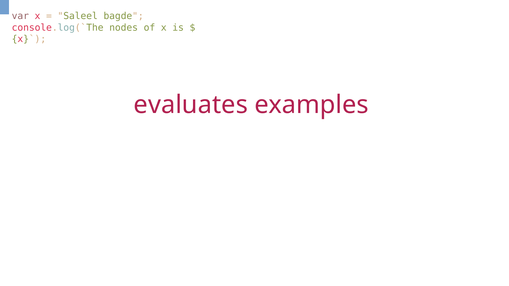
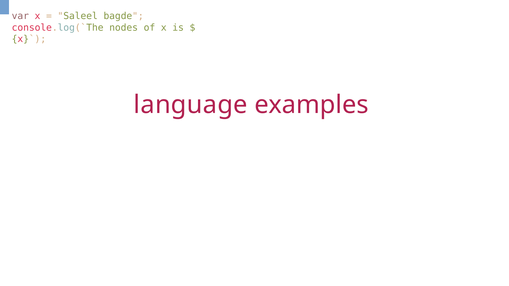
evaluates: evaluates -> language
